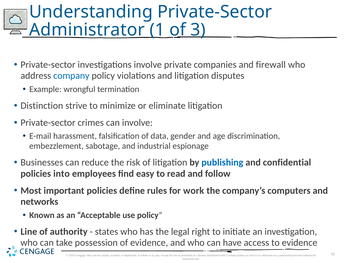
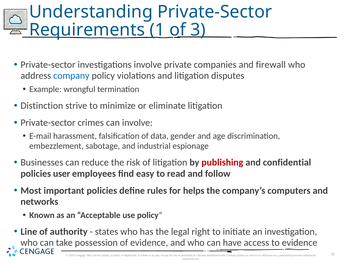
Administrator: Administrator -> Requirements
publishing colour: blue -> red
into: into -> user
work: work -> helps
